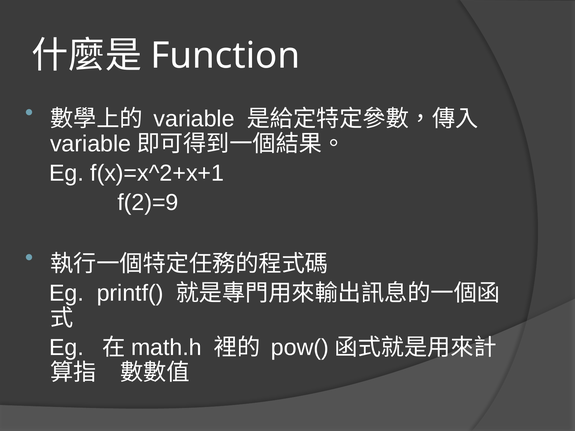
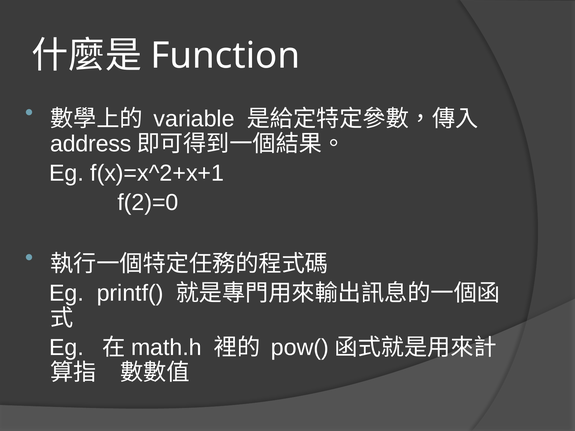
variable at (91, 144): variable -> address
f(2)=9: f(2)=9 -> f(2)=0
